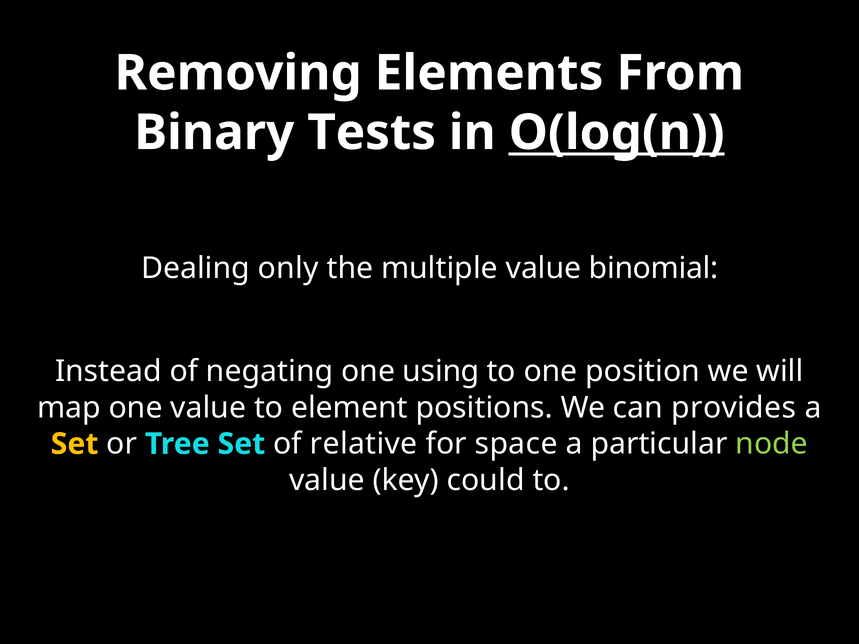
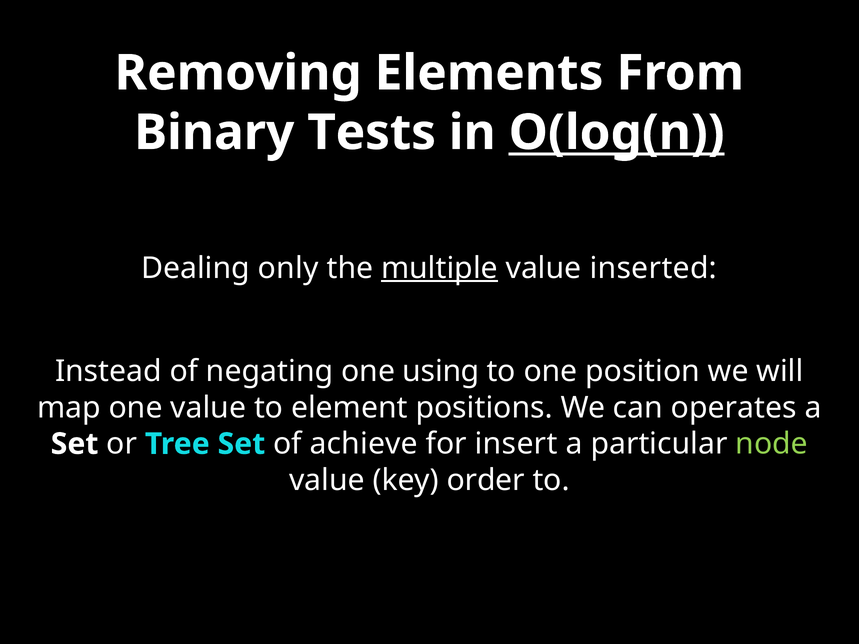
multiple underline: none -> present
binomial: binomial -> inserted
provides: provides -> operates
Set at (75, 444) colour: yellow -> white
relative: relative -> achieve
space: space -> insert
could: could -> order
